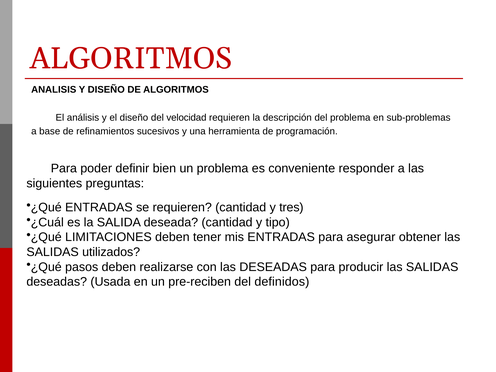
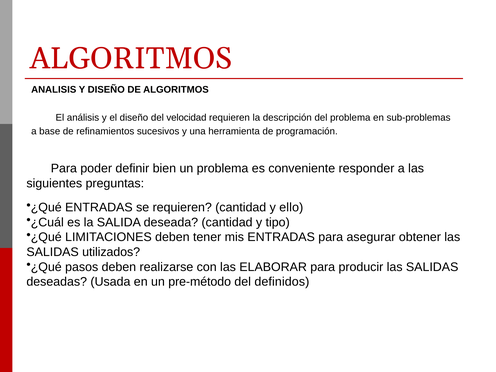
tres: tres -> ello
las DESEADAS: DESEADAS -> ELABORAR
pre-reciben: pre-reciben -> pre-método
